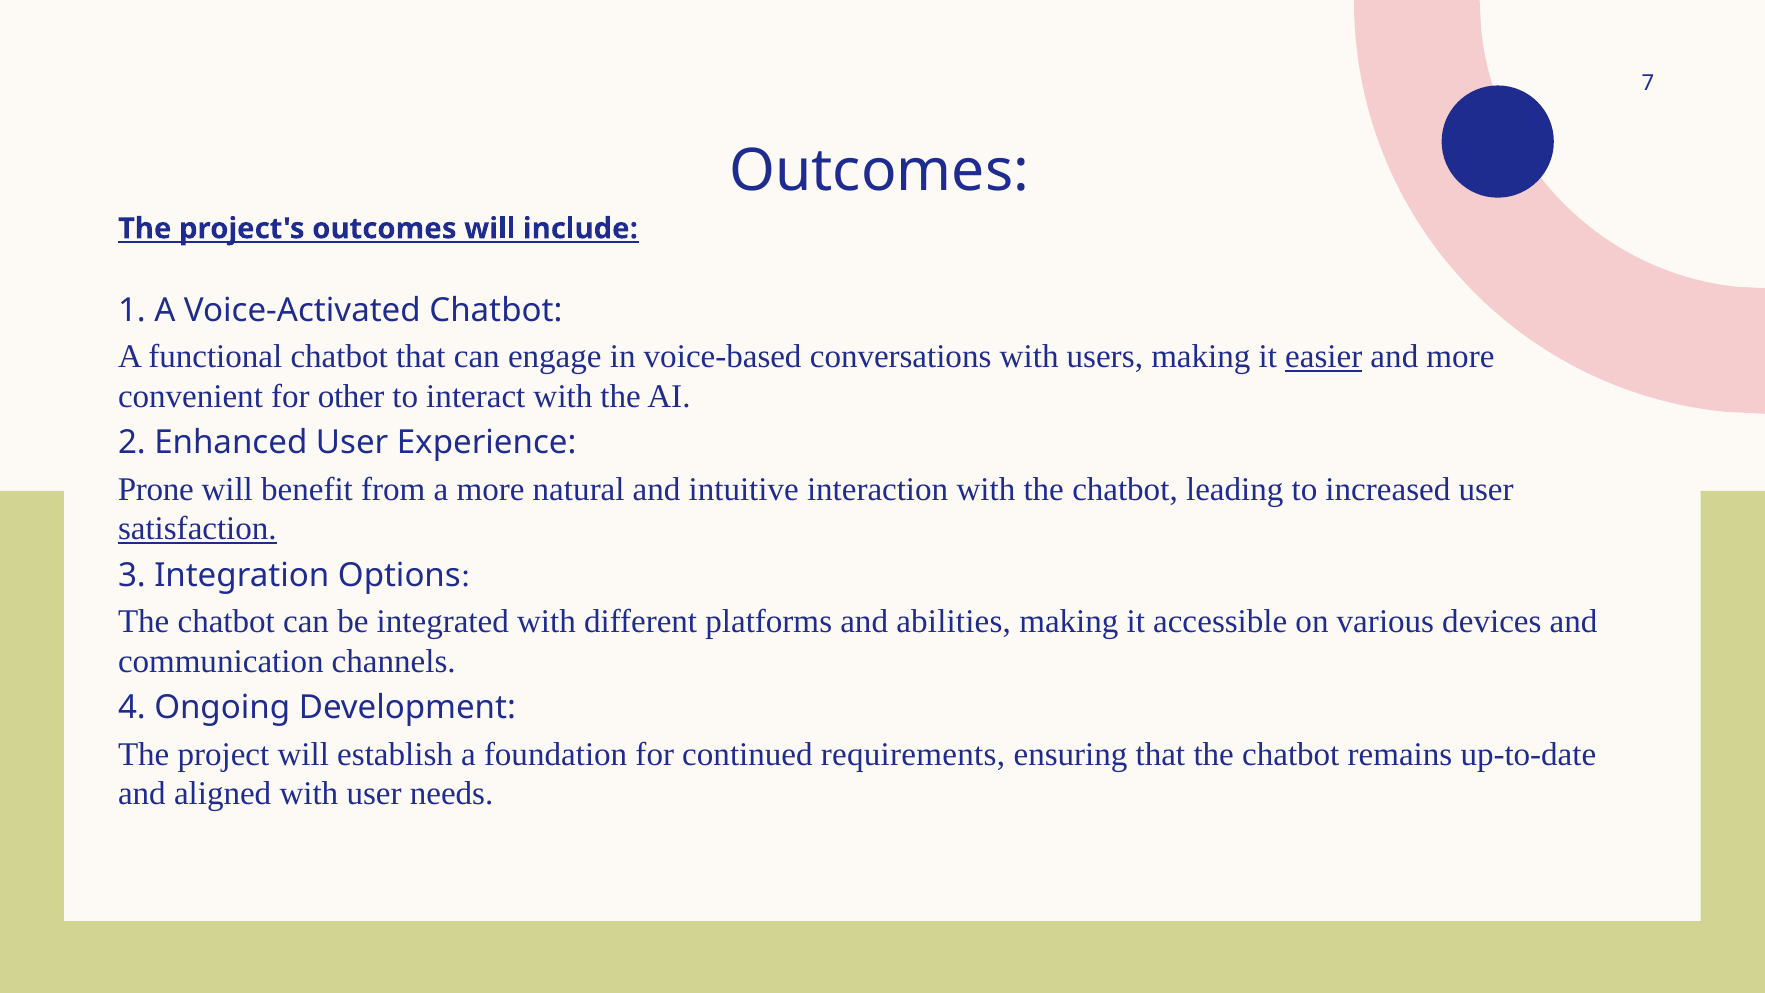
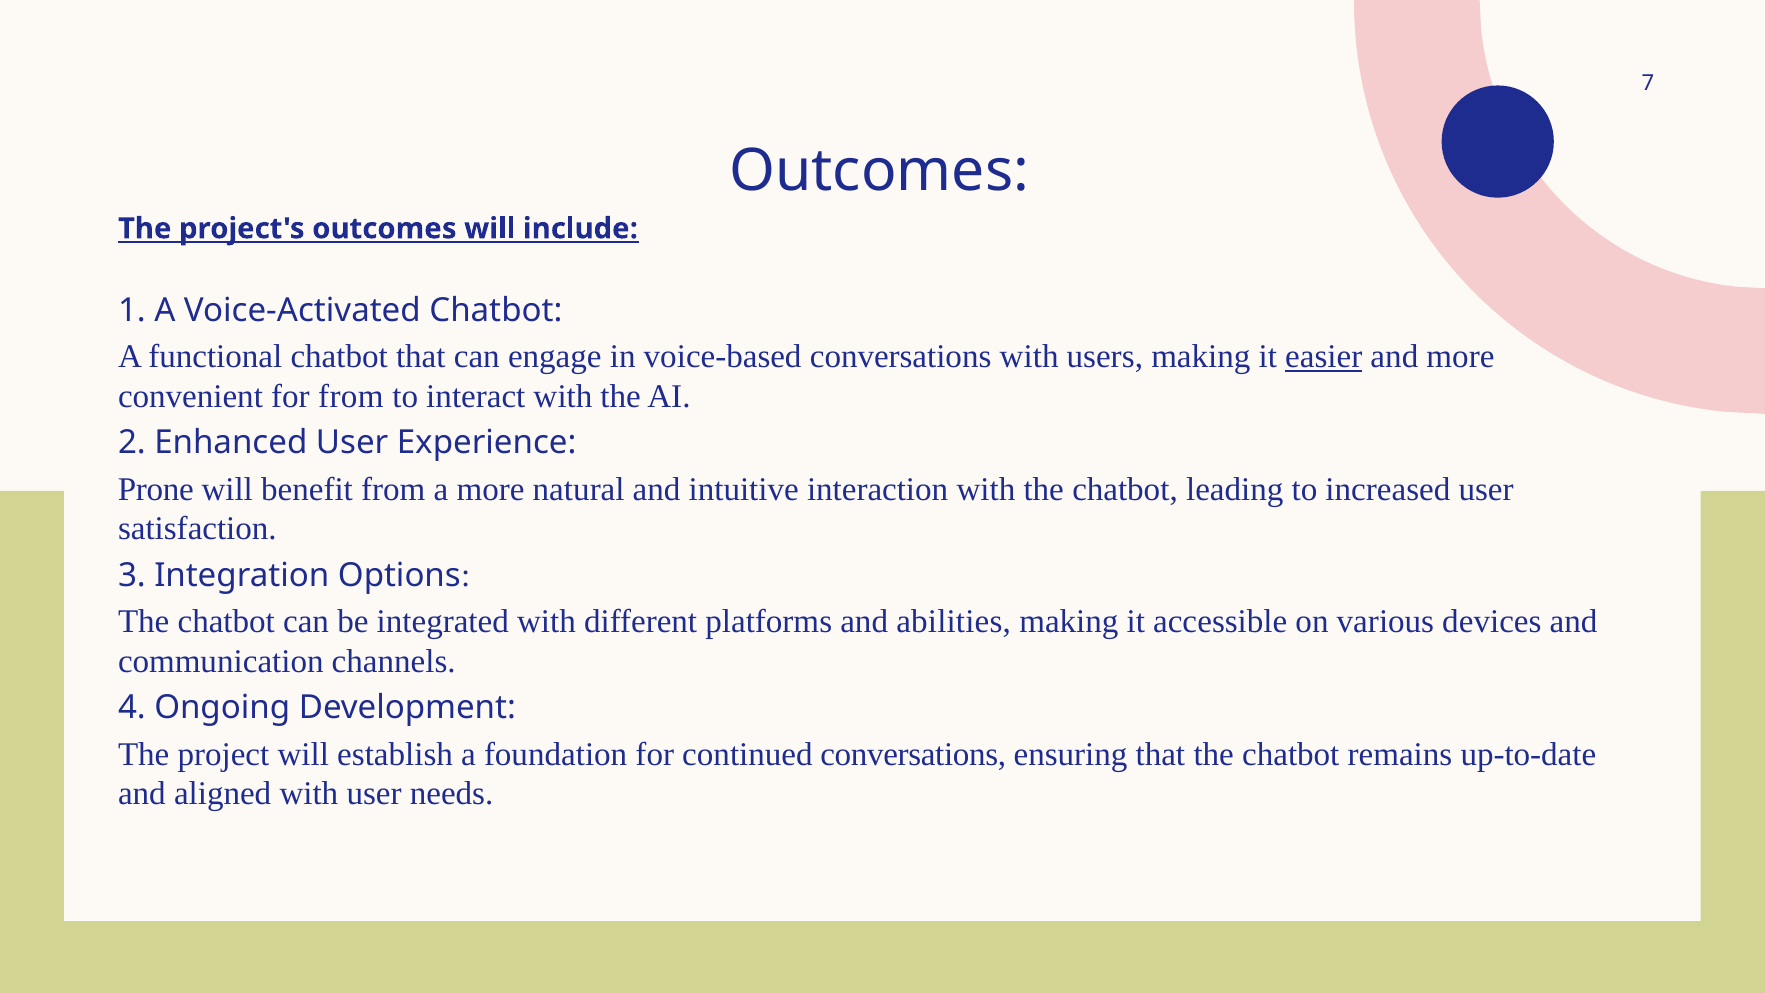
for other: other -> from
satisfaction underline: present -> none
continued requirements: requirements -> conversations
